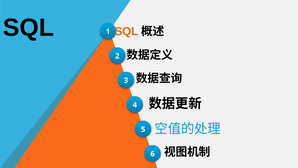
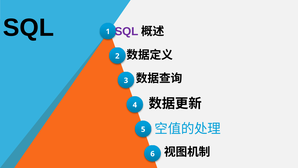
SQL at (126, 31) colour: orange -> purple
